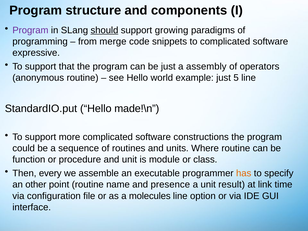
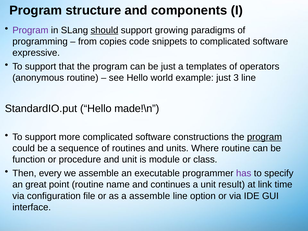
merge: merge -> copies
assembly: assembly -> templates
5: 5 -> 3
program at (265, 137) underline: none -> present
has colour: orange -> purple
other: other -> great
presence: presence -> continues
a molecules: molecules -> assemble
